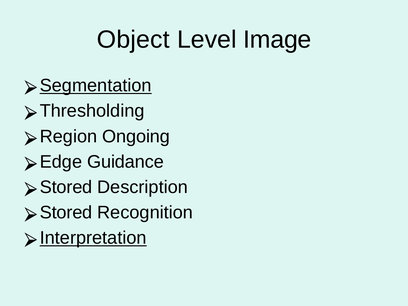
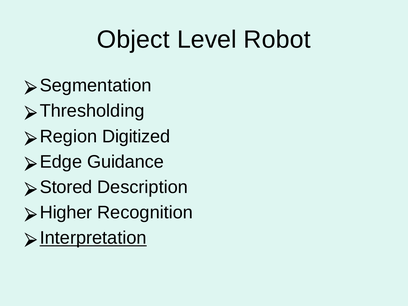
Image: Image -> Robot
Segmentation underline: present -> none
Ongoing: Ongoing -> Digitized
Stored at (66, 213): Stored -> Higher
